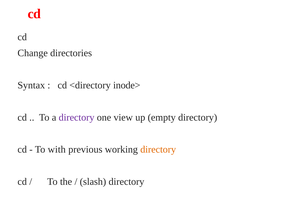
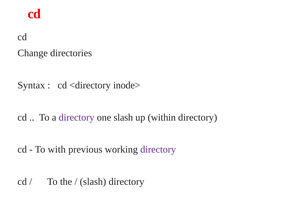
one view: view -> slash
empty: empty -> within
directory at (158, 149) colour: orange -> purple
